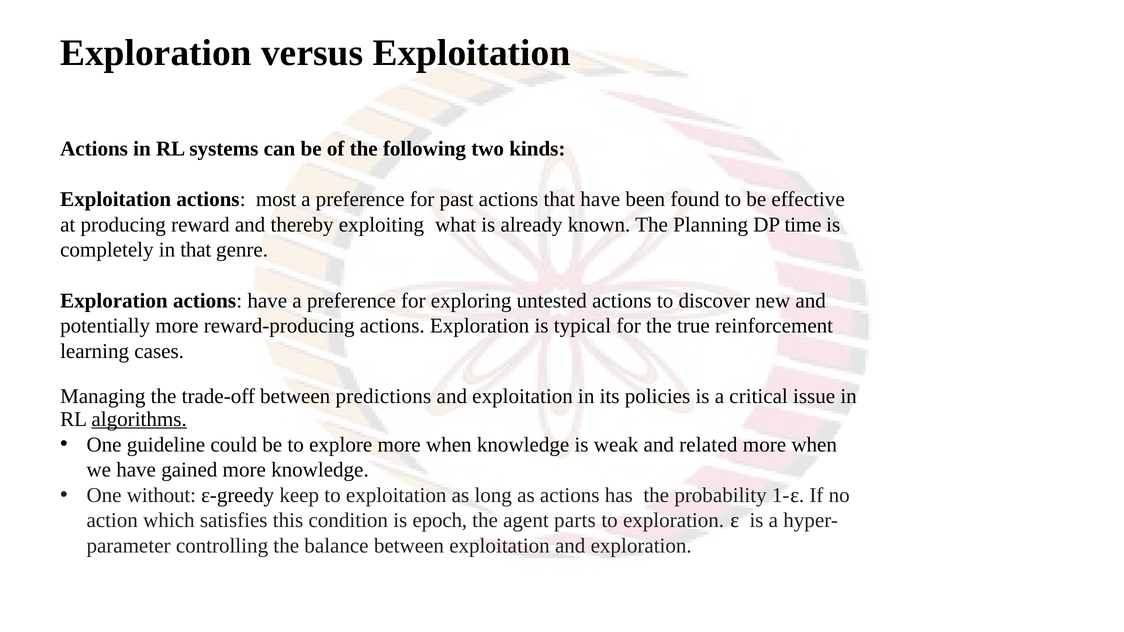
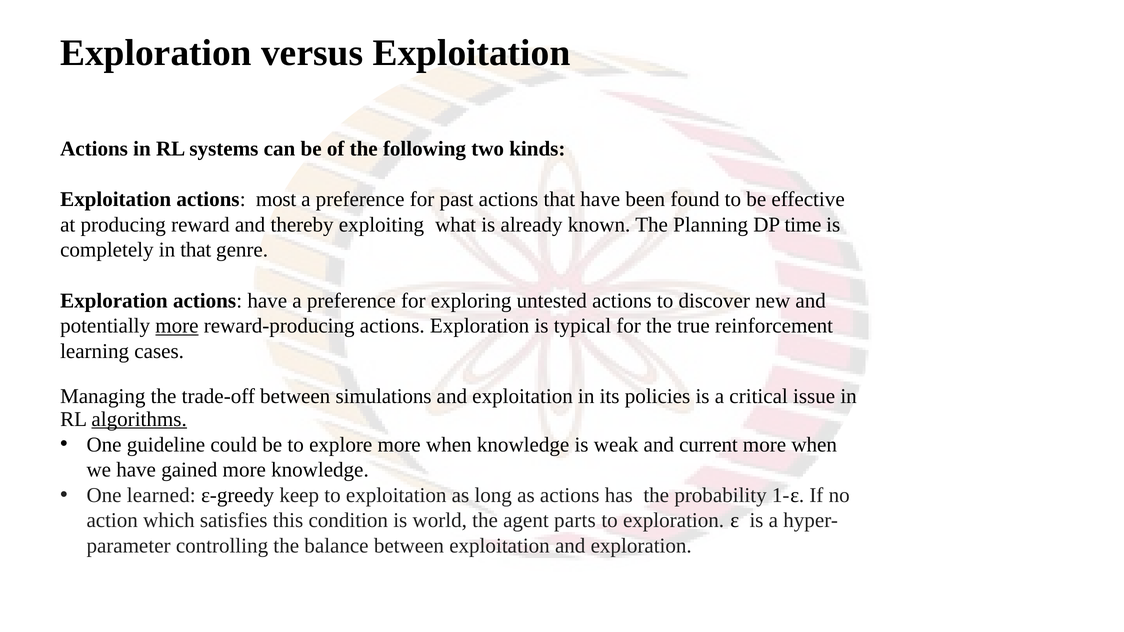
more at (177, 326) underline: none -> present
predictions: predictions -> simulations
related: related -> current
without: without -> learned
epoch: epoch -> world
